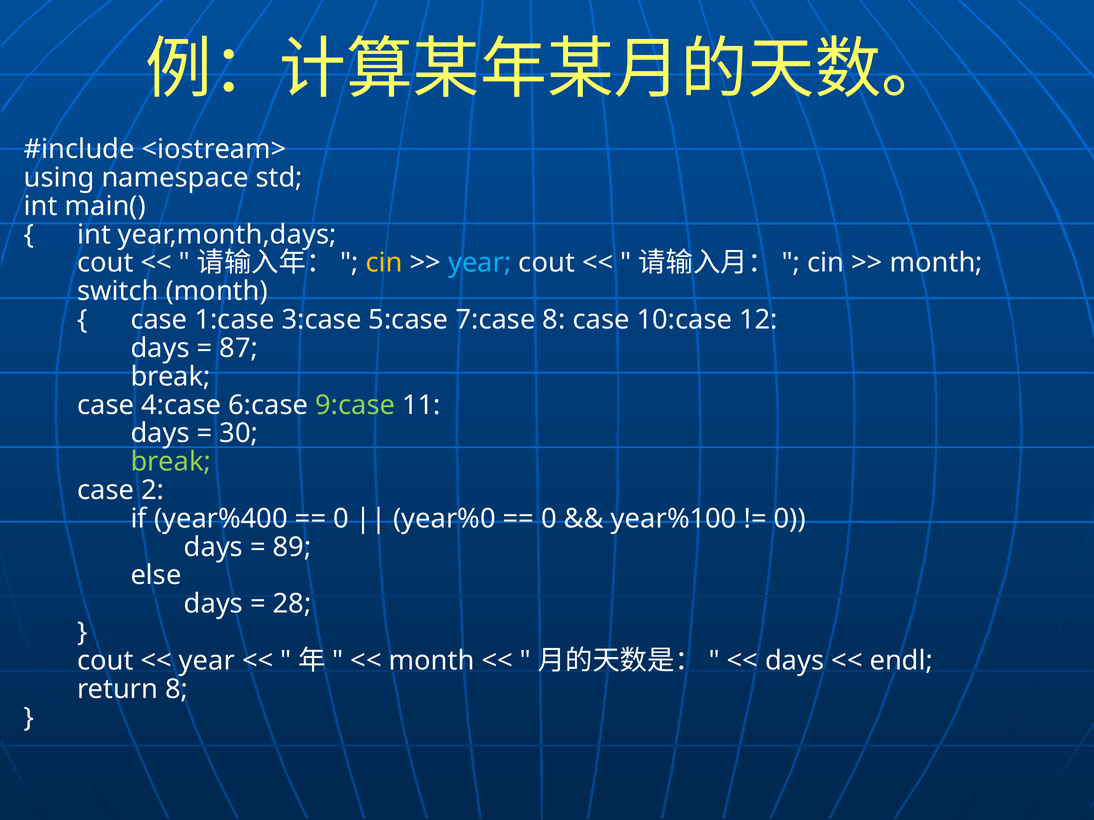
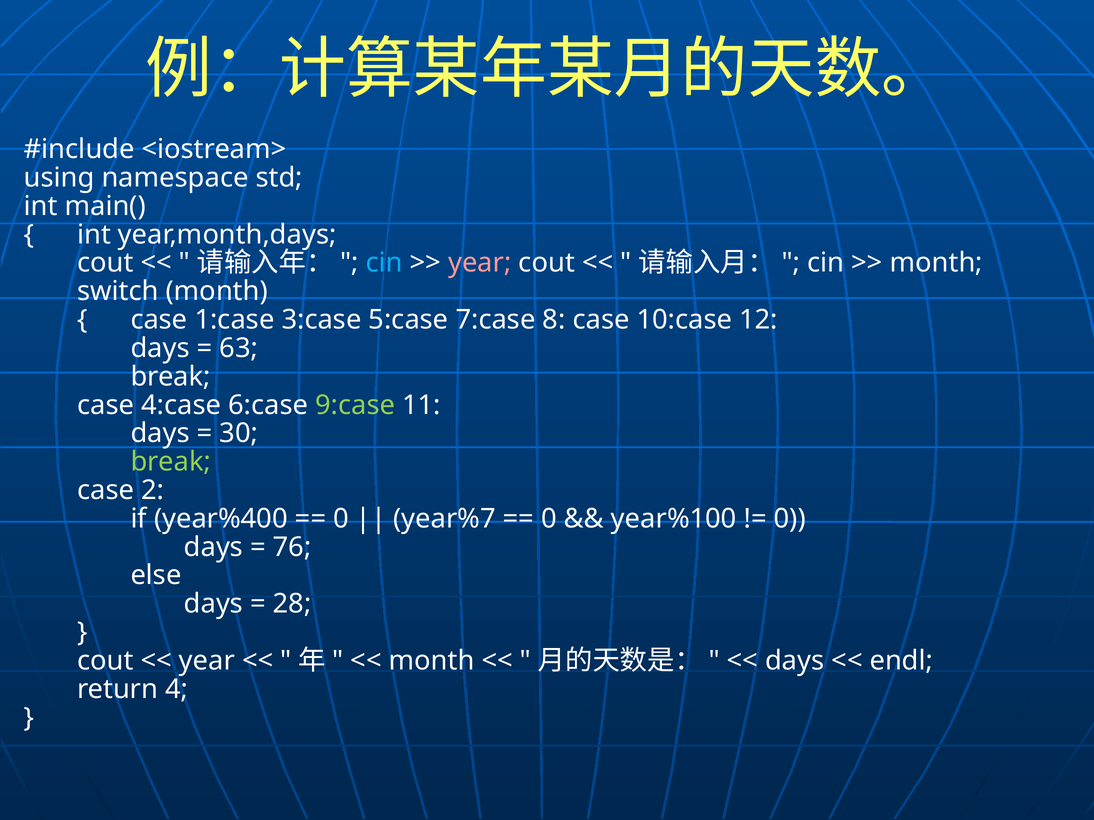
cin at (384, 263) colour: yellow -> light blue
year at (480, 263) colour: light blue -> pink
87: 87 -> 63
year%0: year%0 -> year%7
89: 89 -> 76
return 8: 8 -> 4
